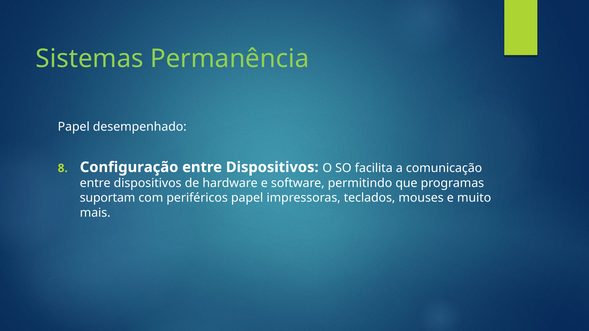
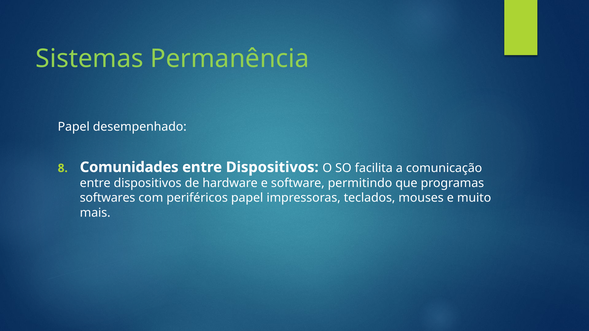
Configuração: Configuração -> Comunidades
suportam: suportam -> softwares
